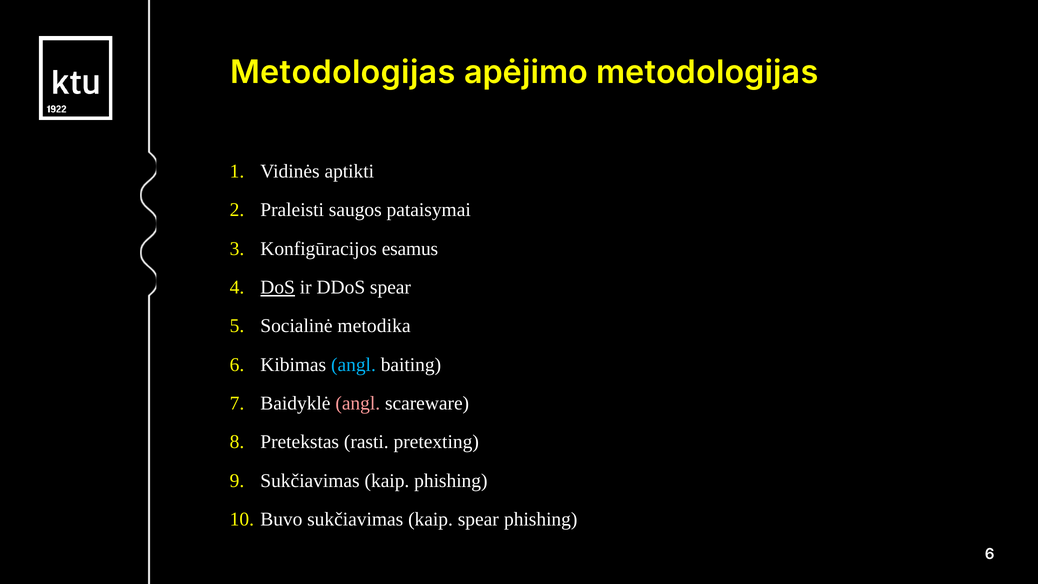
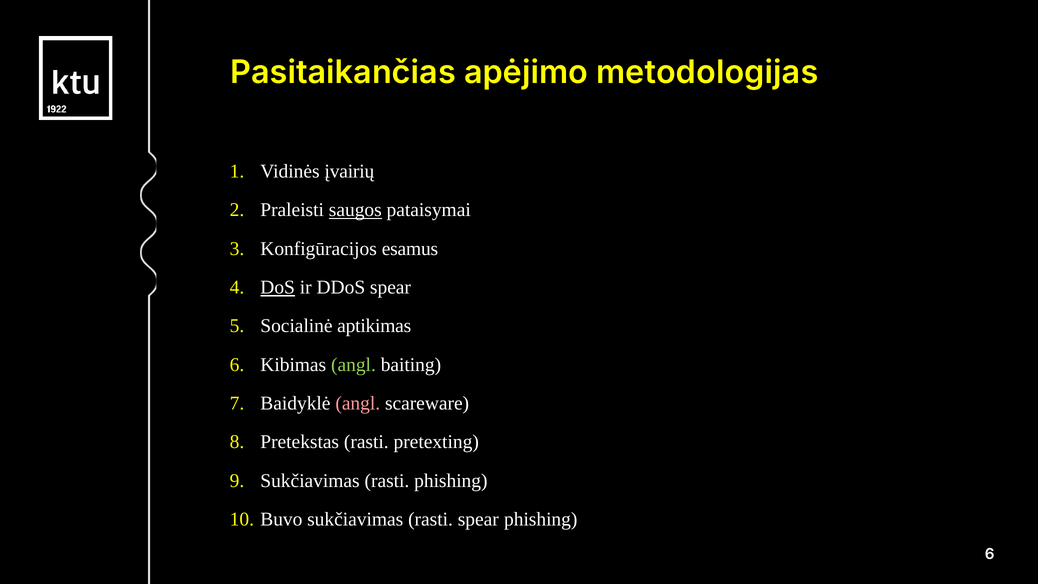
Metodologijas at (343, 72): Metodologijas -> Pasitaikančias
aptikti: aptikti -> įvairių
saugos underline: none -> present
metodika: metodika -> aptikimas
angl at (353, 365) colour: light blue -> light green
kaip at (387, 481): kaip -> rasti
kaip at (431, 519): kaip -> rasti
